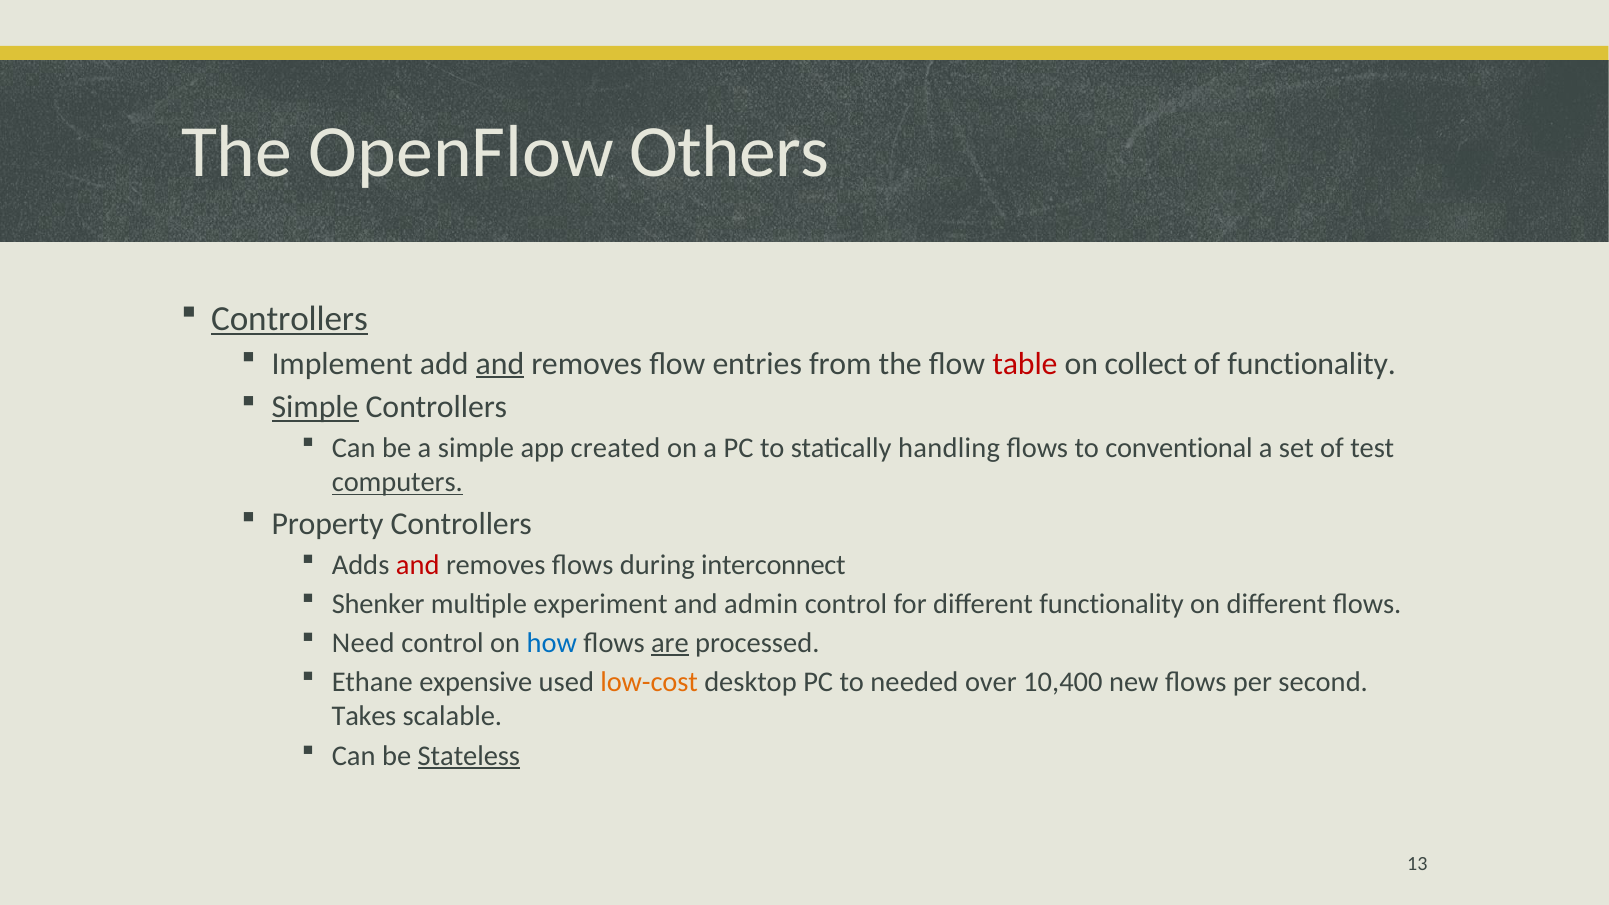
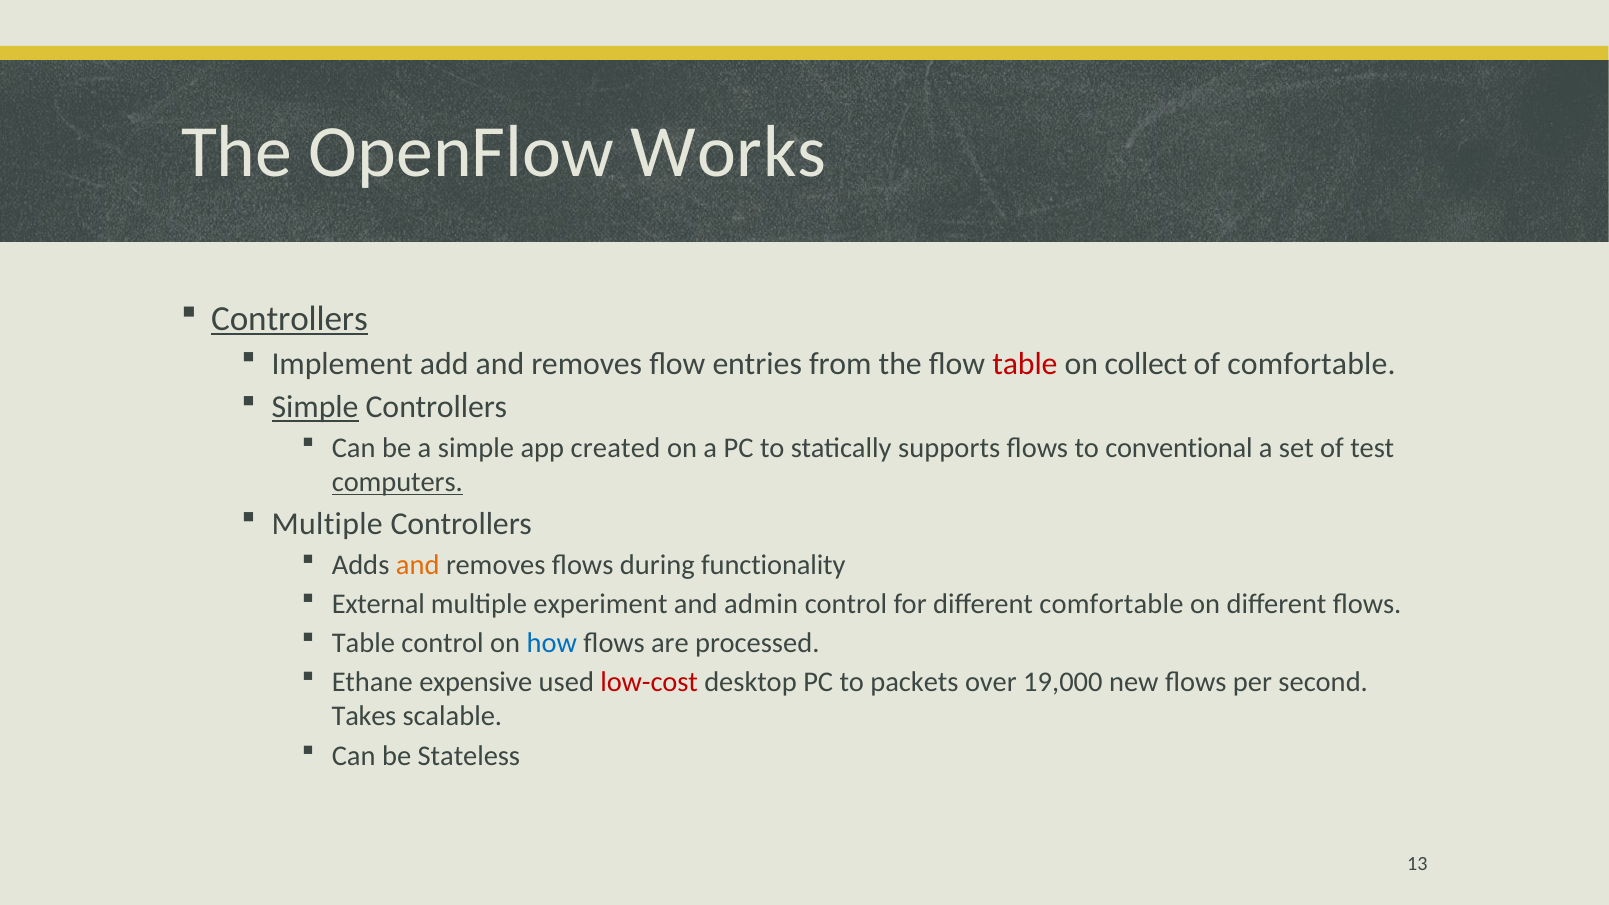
Others: Others -> Works
and at (500, 364) underline: present -> none
of functionality: functionality -> comfortable
handling: handling -> supports
Property at (327, 524): Property -> Multiple
and at (418, 565) colour: red -> orange
interconnect: interconnect -> functionality
Shenker: Shenker -> External
different functionality: functionality -> comfortable
Need at (363, 643): Need -> Table
are underline: present -> none
low-cost colour: orange -> red
needed: needed -> packets
10,400: 10,400 -> 19,000
Stateless underline: present -> none
